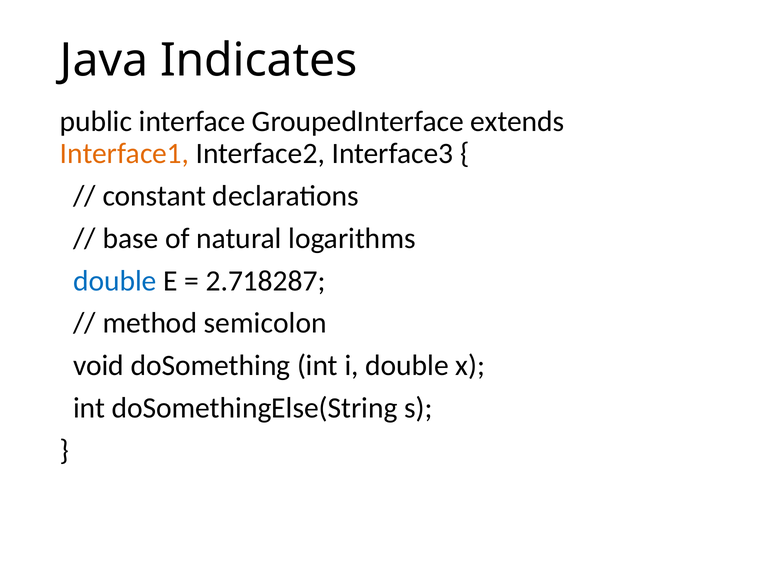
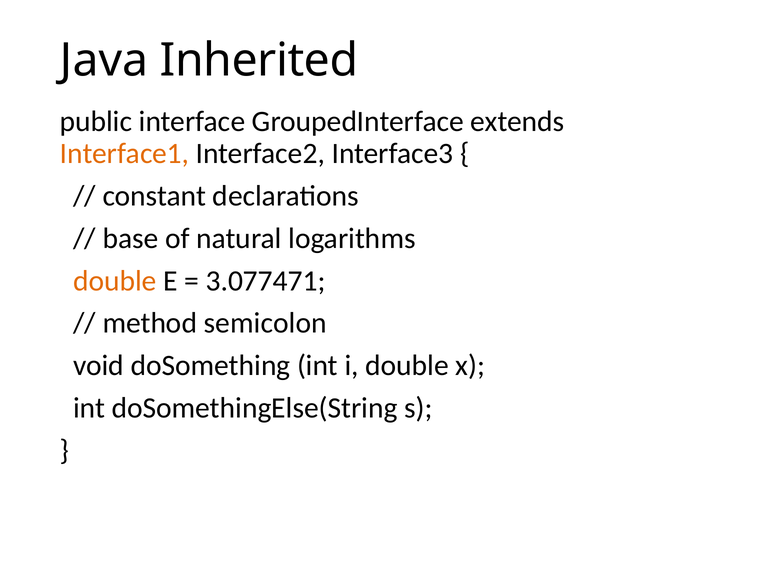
Indicates: Indicates -> Inherited
double at (115, 281) colour: blue -> orange
2.718287: 2.718287 -> 3.077471
